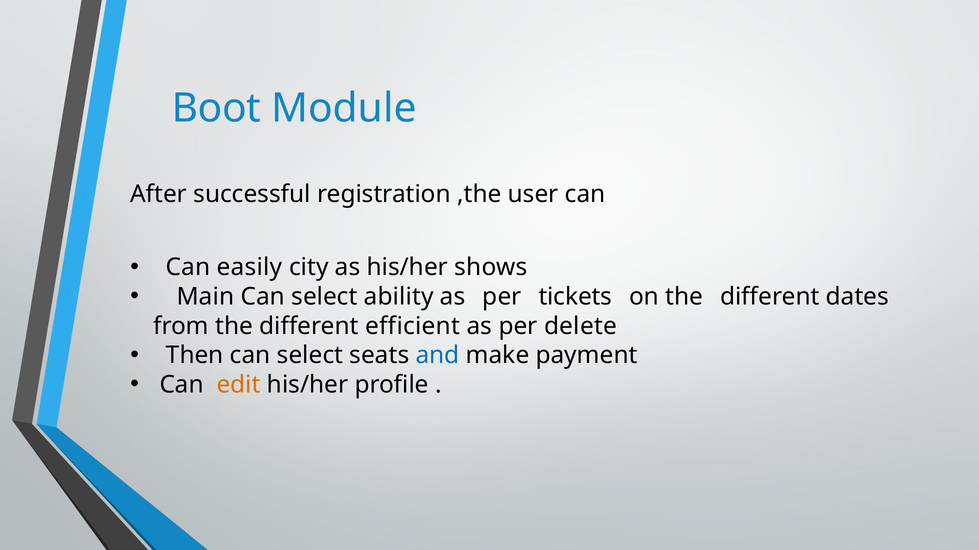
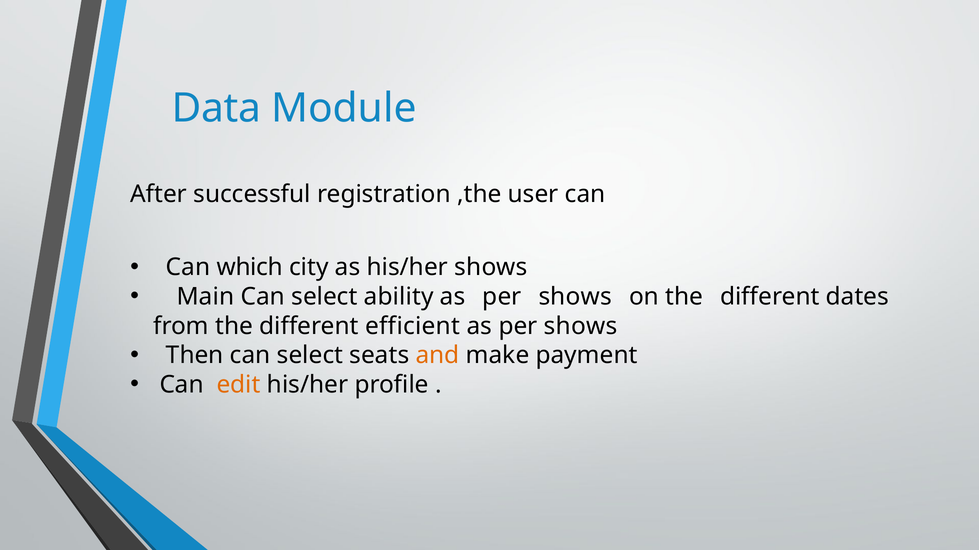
Boot: Boot -> Data
easily: easily -> which
tickets at (575, 297): tickets -> shows
delete at (581, 326): delete -> shows
and colour: blue -> orange
